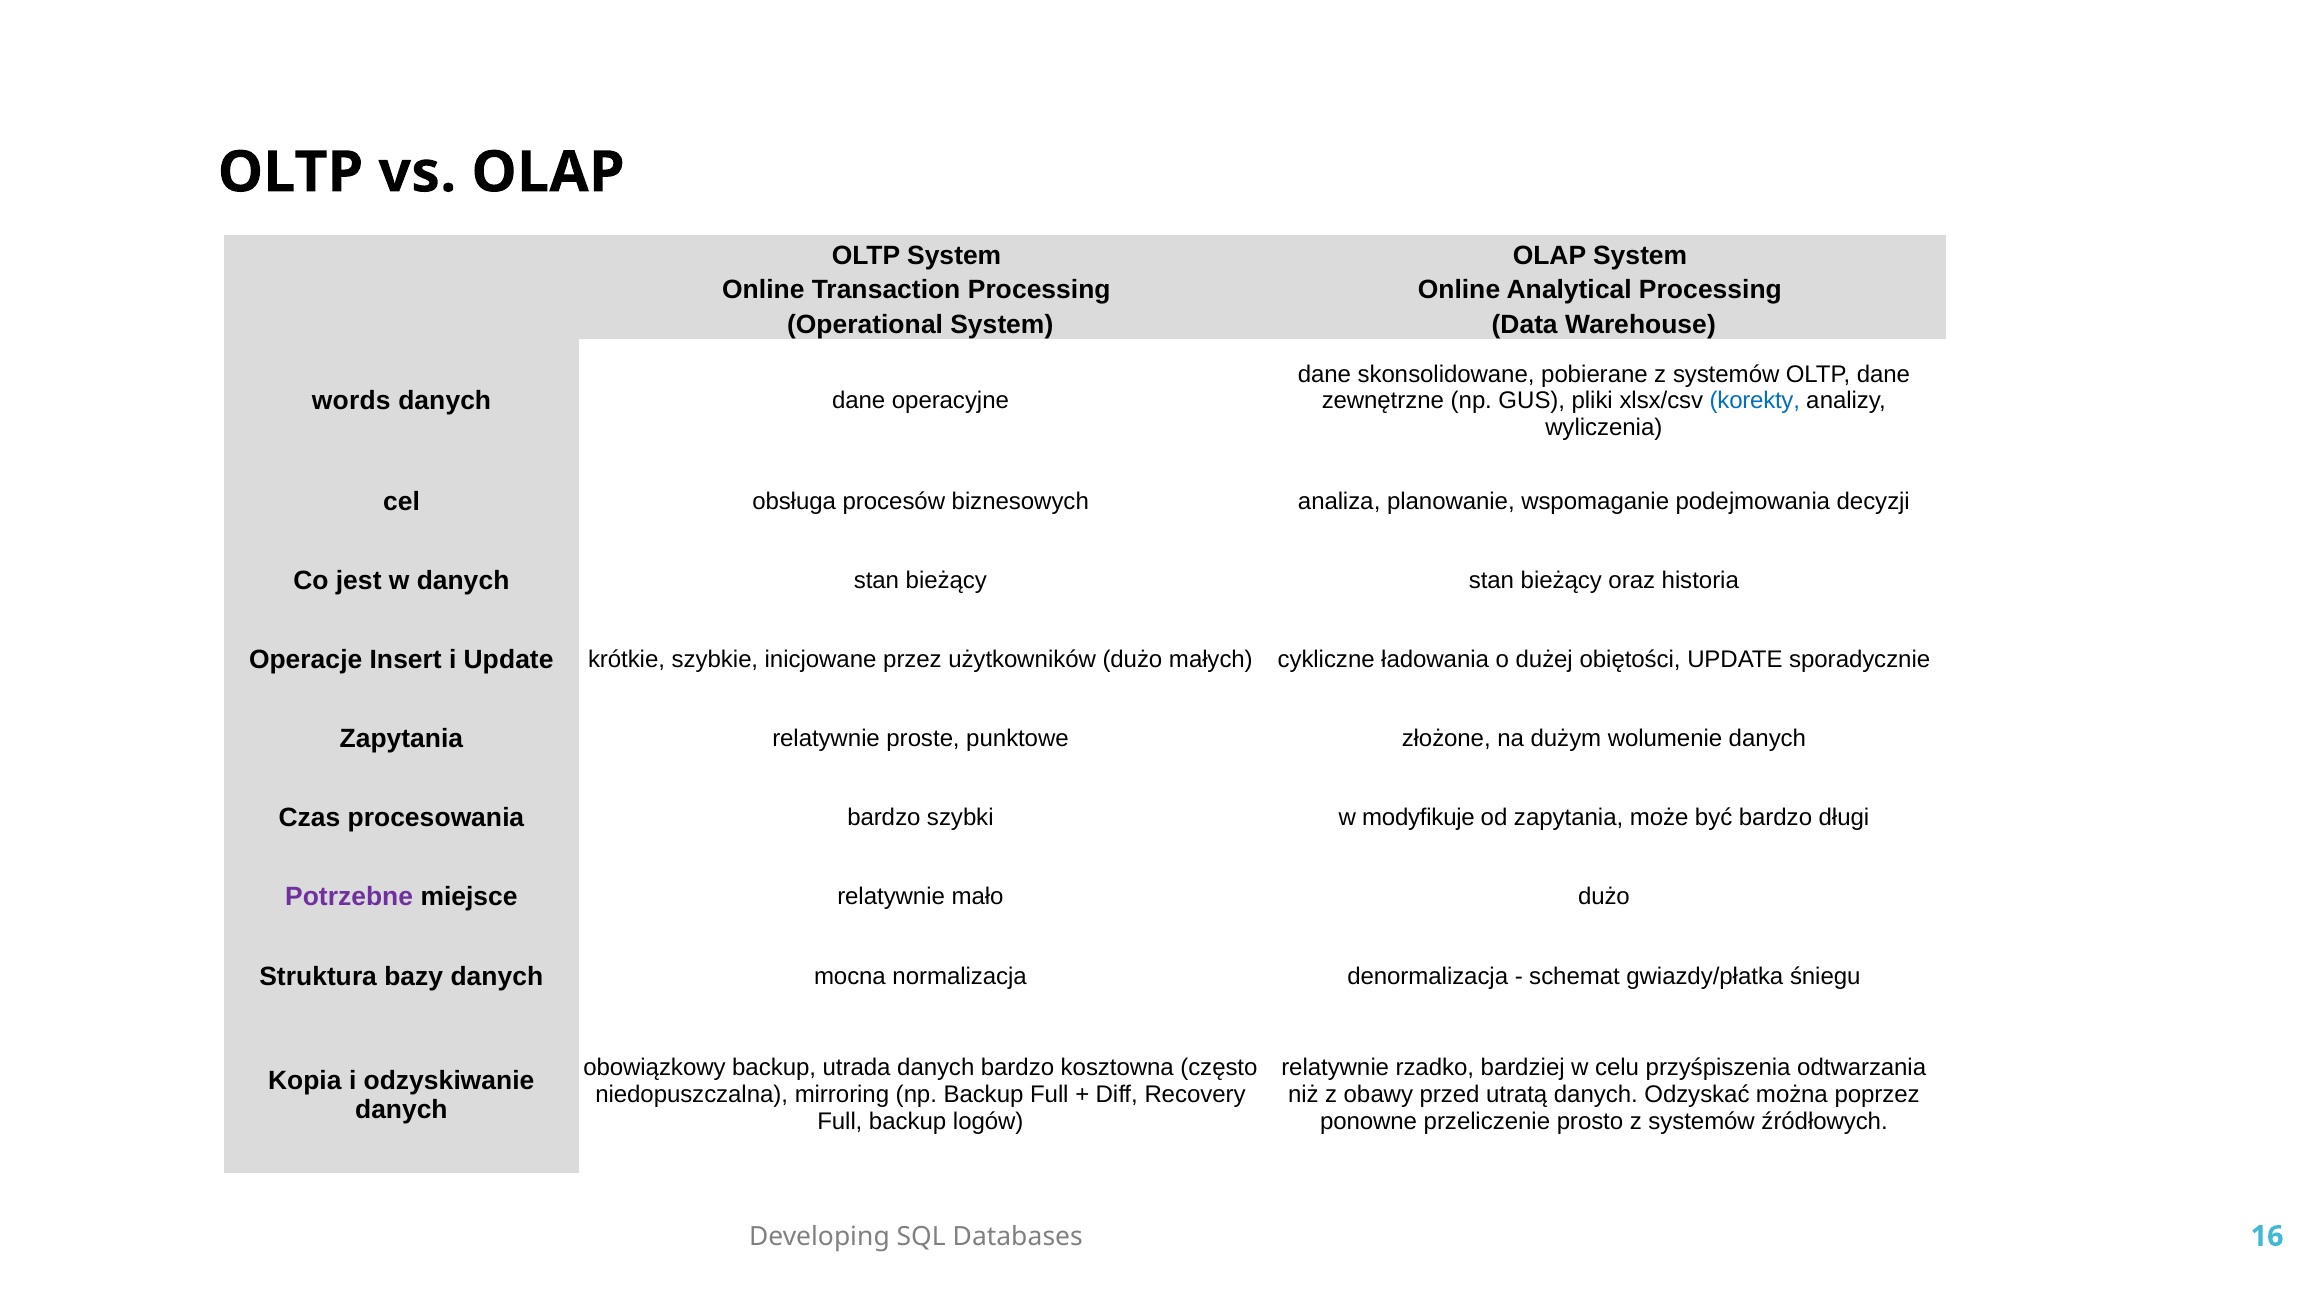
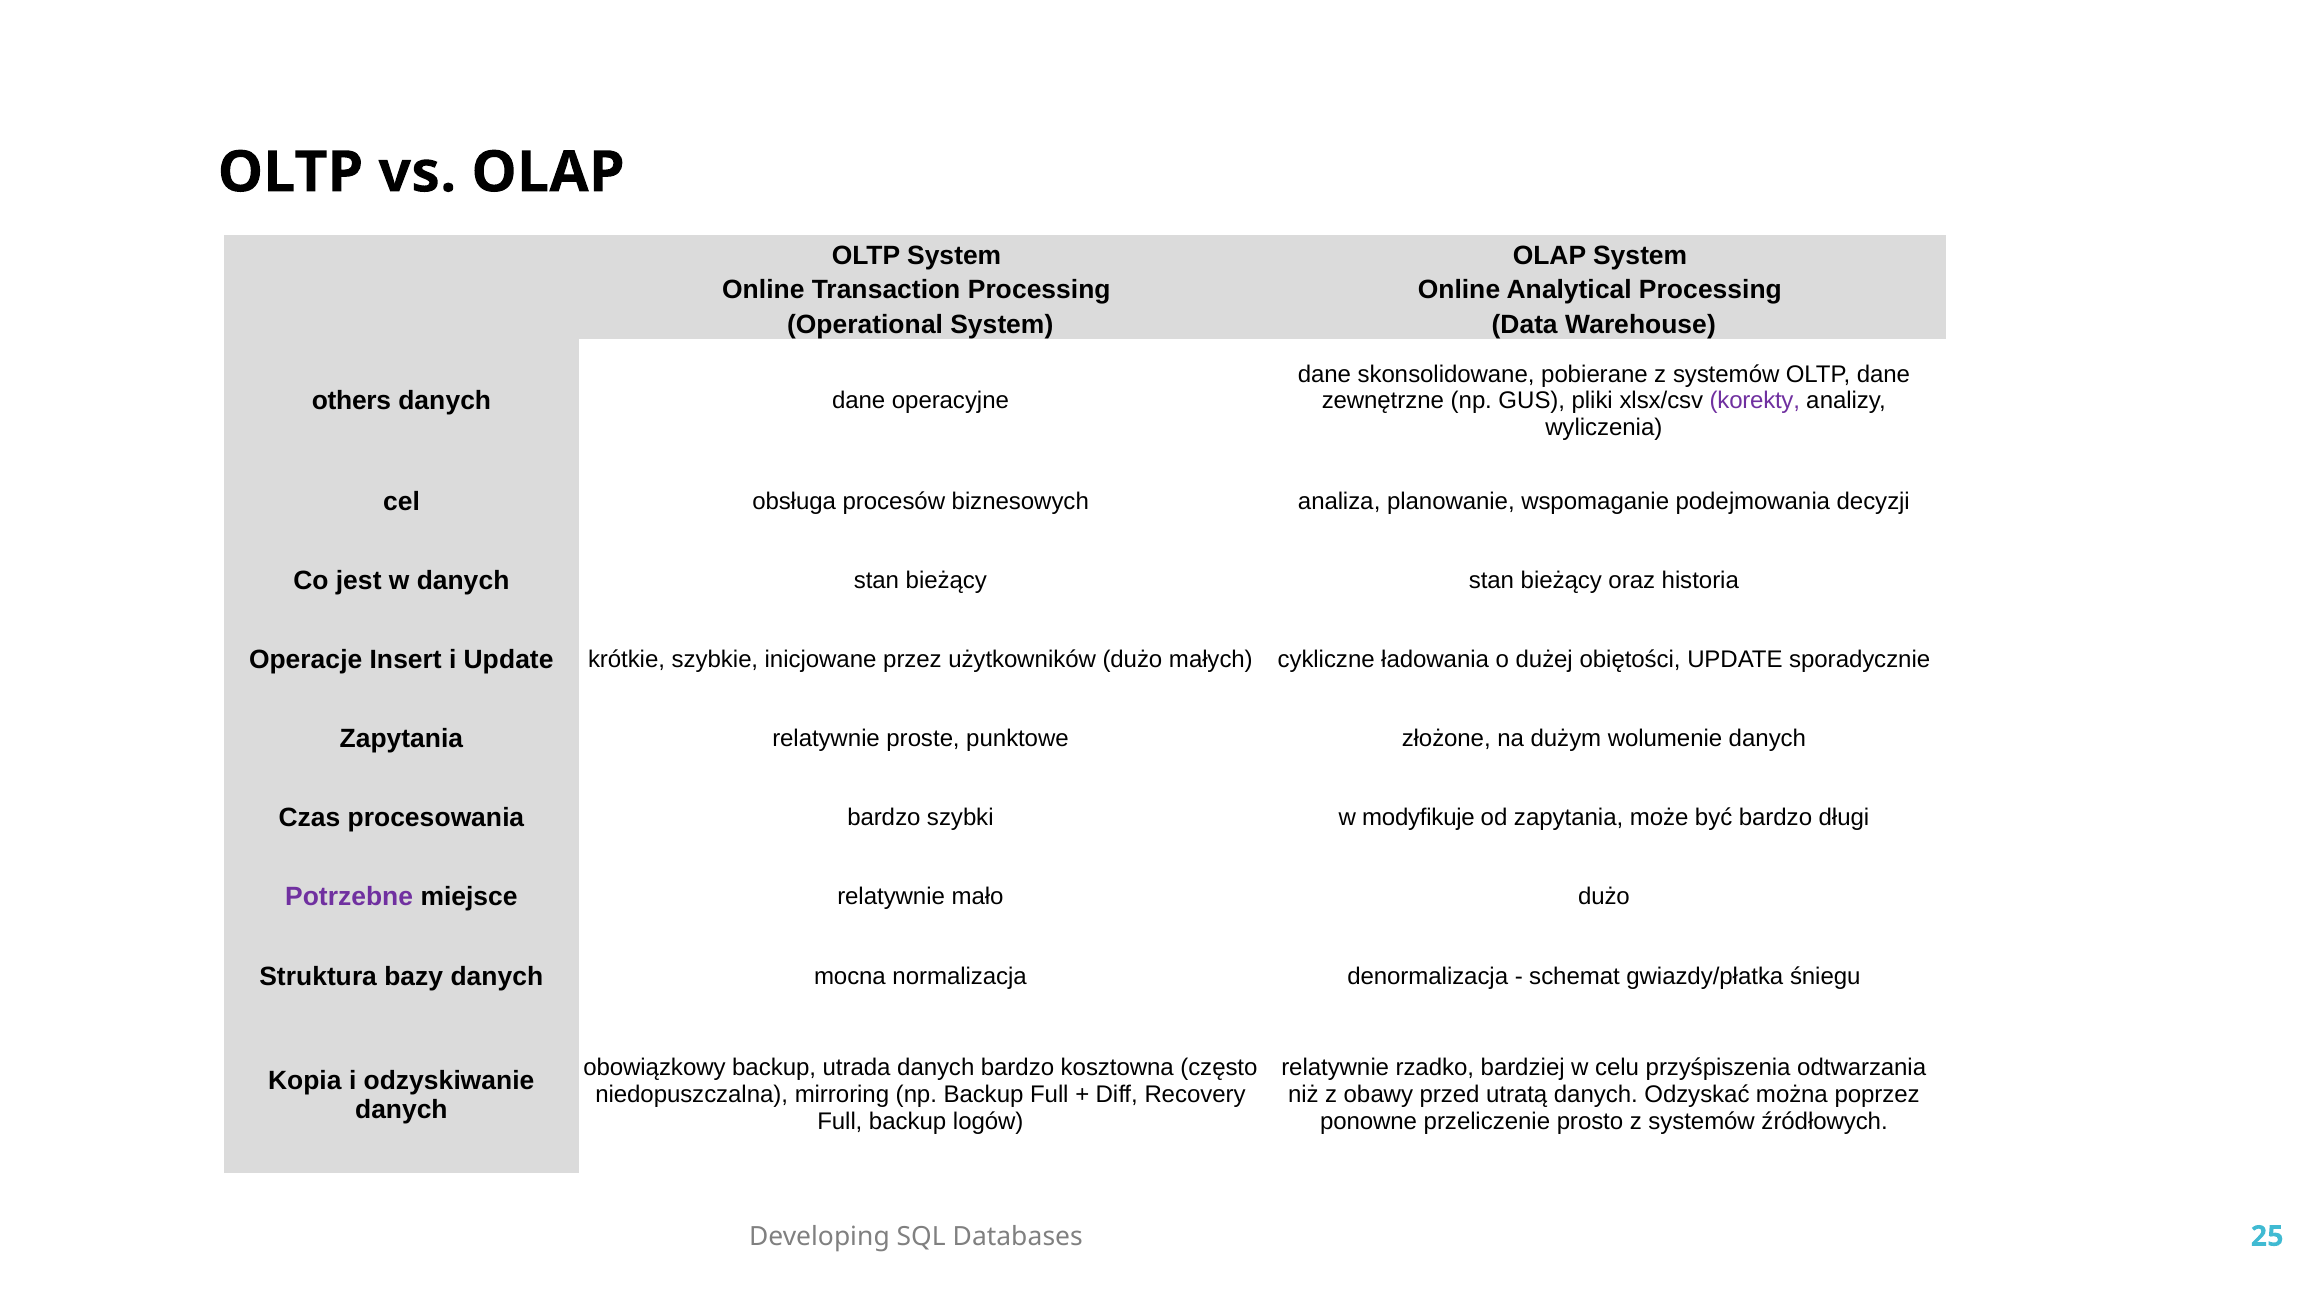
words: words -> others
korekty colour: blue -> purple
16: 16 -> 25
